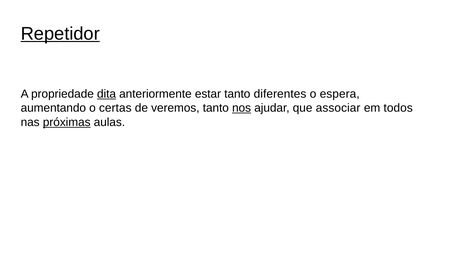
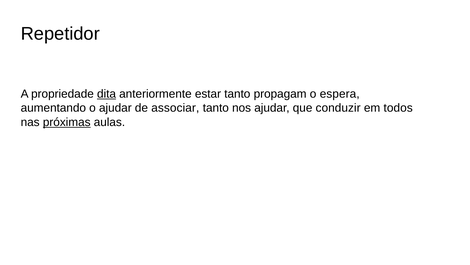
Repetidor underline: present -> none
diferentes: diferentes -> propagam
o certas: certas -> ajudar
veremos: veremos -> associar
nos underline: present -> none
associar: associar -> conduzir
